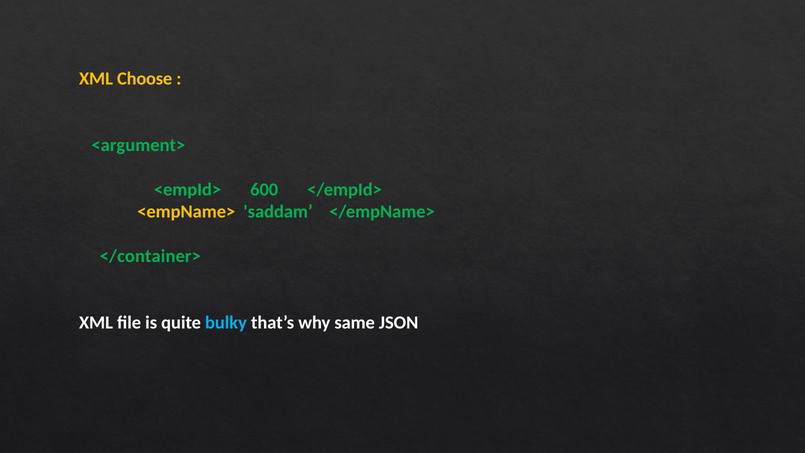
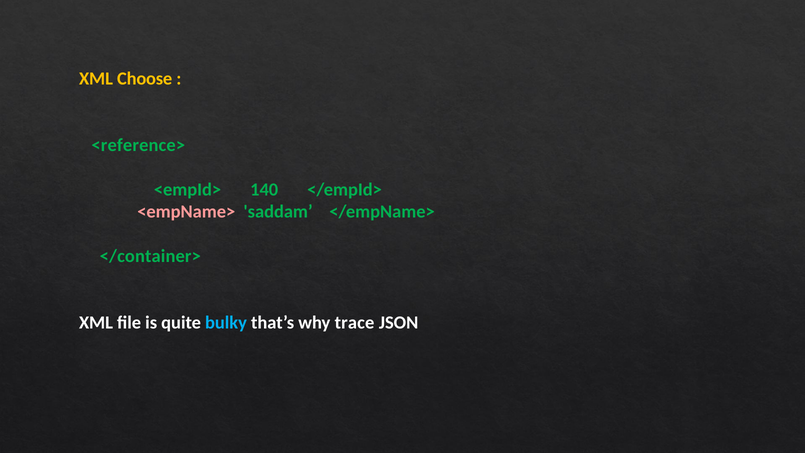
<argument>: <argument> -> <reference>
600: 600 -> 140
<empName> colour: yellow -> pink
same: same -> trace
